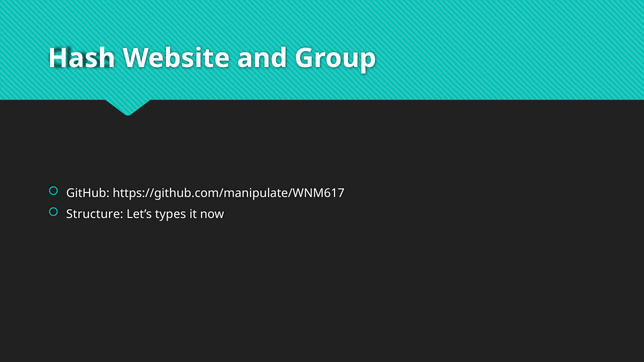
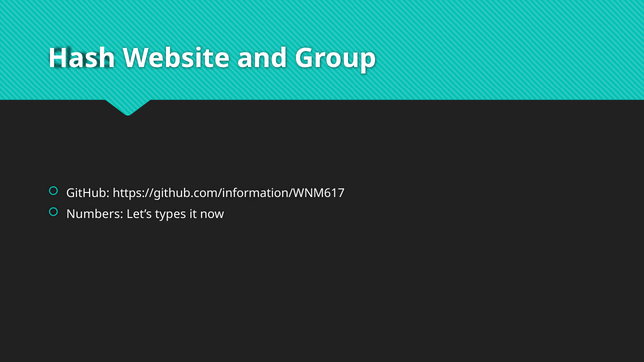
https://github.com/manipulate/WNM617: https://github.com/manipulate/WNM617 -> https://github.com/information/WNM617
Structure: Structure -> Numbers
